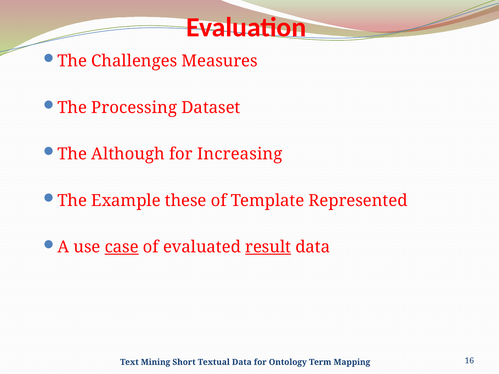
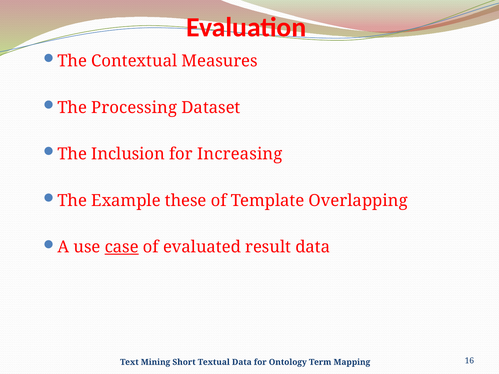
Challenges: Challenges -> Contextual
Although: Although -> Inclusion
Represented: Represented -> Overlapping
result underline: present -> none
